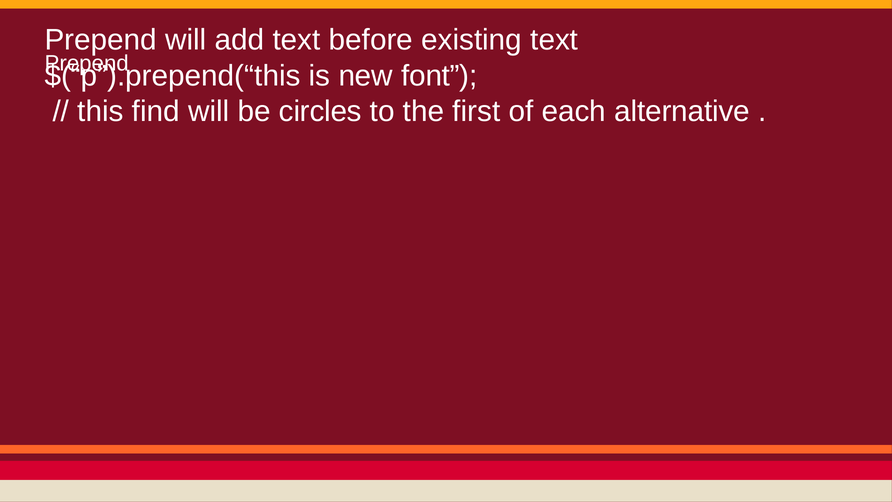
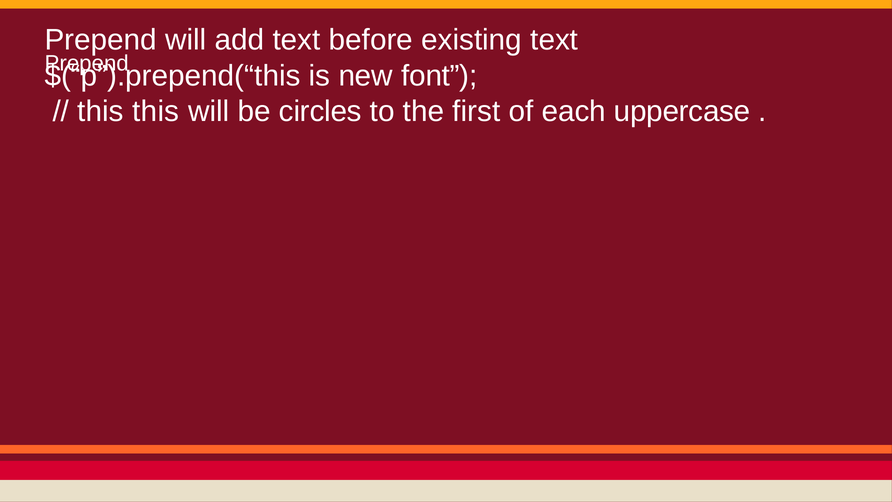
this find: find -> this
alternative: alternative -> uppercase
